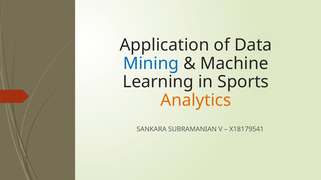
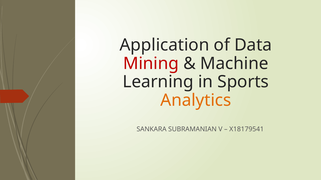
Mining colour: blue -> red
